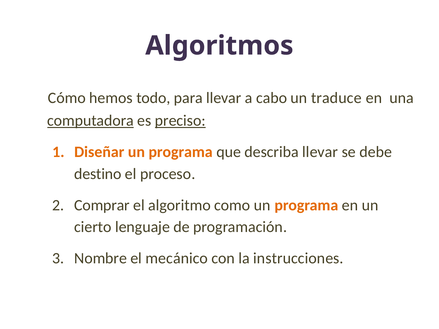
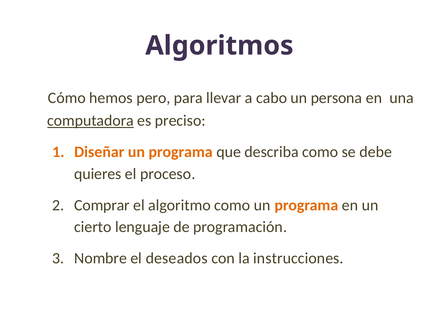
todo: todo -> pero
traduce: traduce -> persona
preciso underline: present -> none
describa llevar: llevar -> como
destino: destino -> quieres
mecánico: mecánico -> deseados
